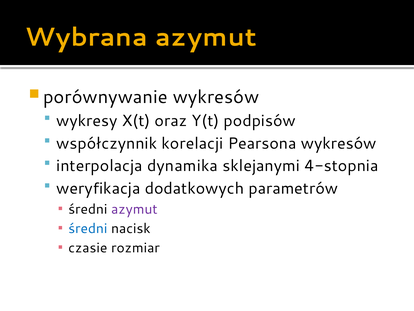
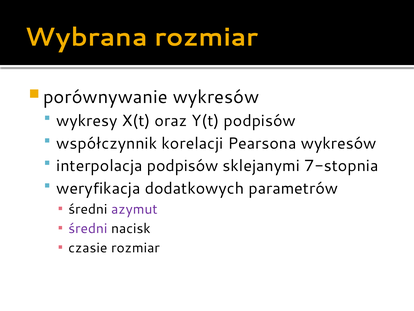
Wybrana azymut: azymut -> rozmiar
interpolacja dynamika: dynamika -> podpisów
4-stopnia: 4-stopnia -> 7-stopnia
średni at (88, 228) colour: blue -> purple
